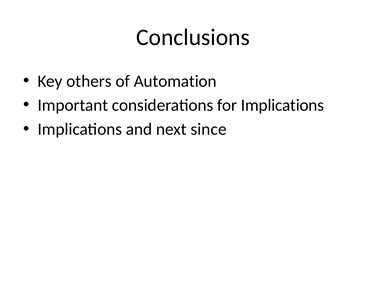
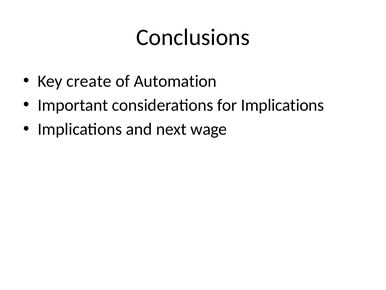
others: others -> create
since: since -> wage
